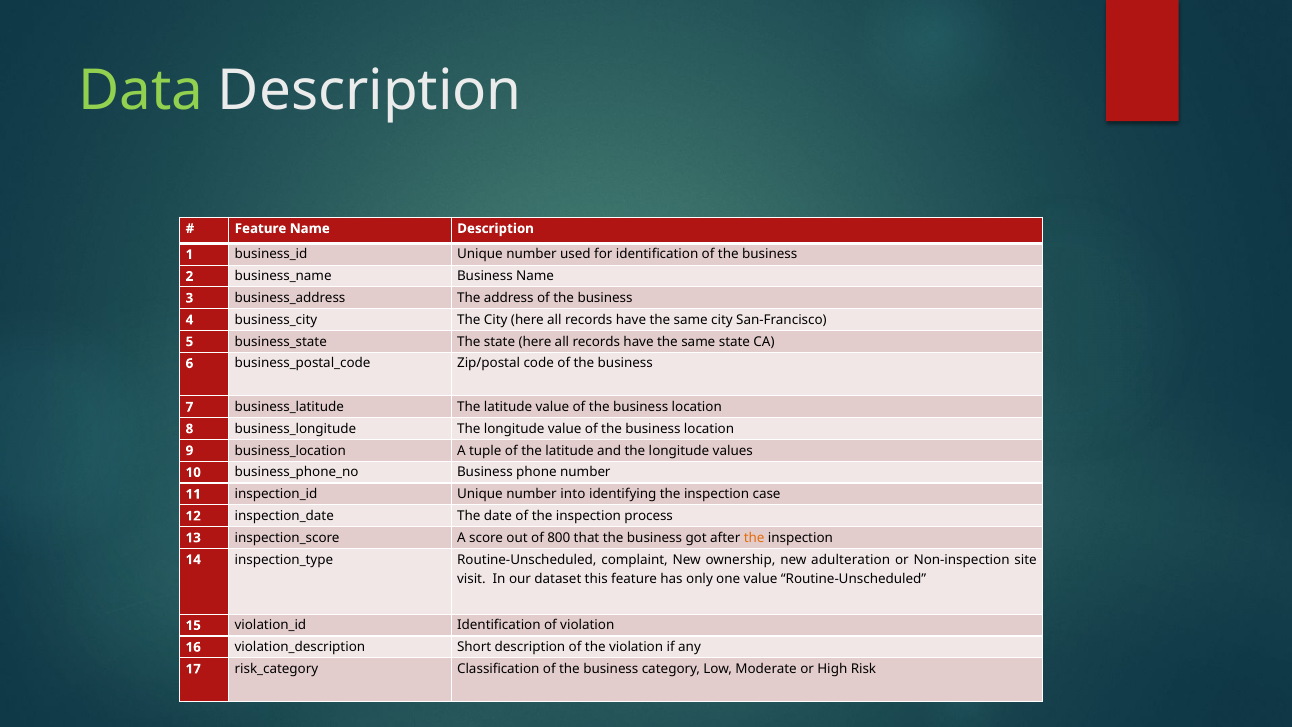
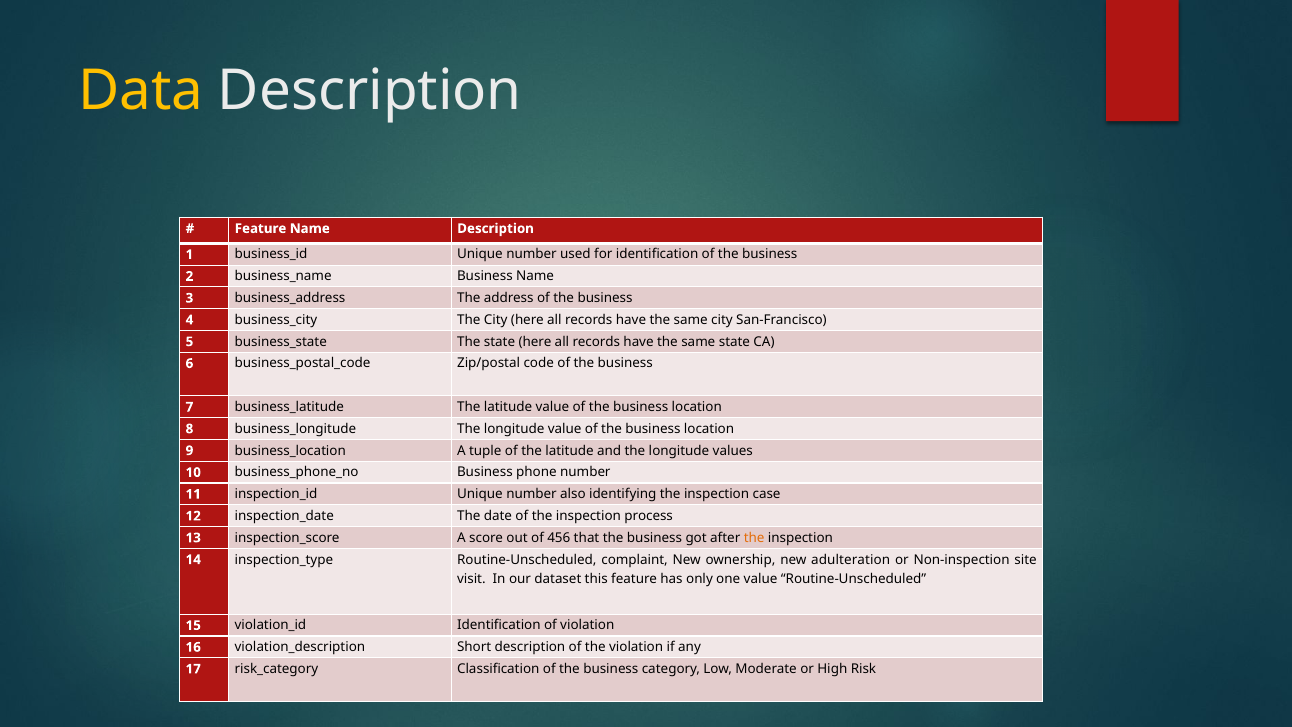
Data colour: light green -> yellow
into: into -> also
800: 800 -> 456
